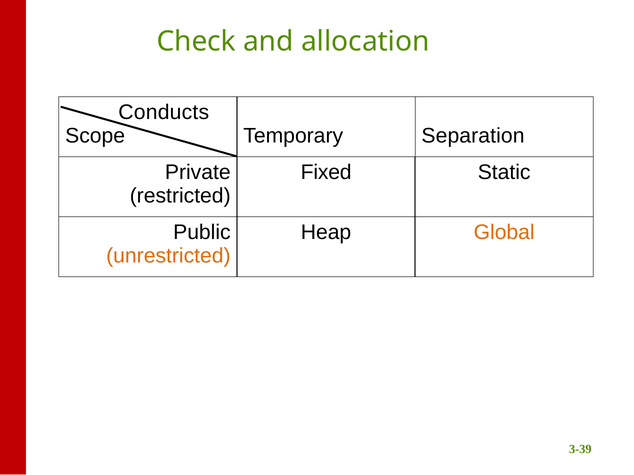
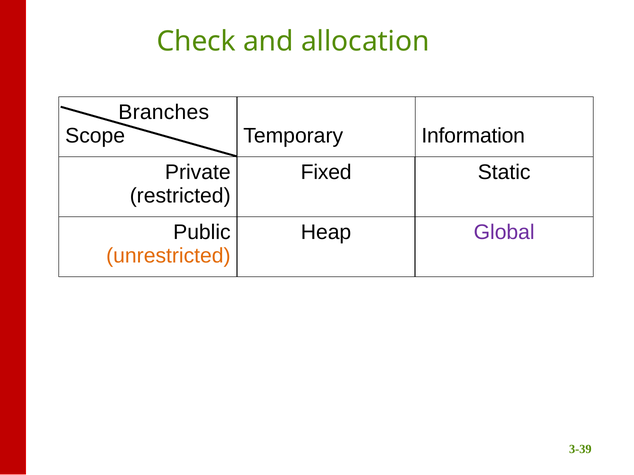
Conducts: Conducts -> Branches
Separation: Separation -> Information
Global colour: orange -> purple
